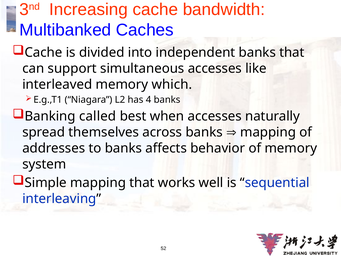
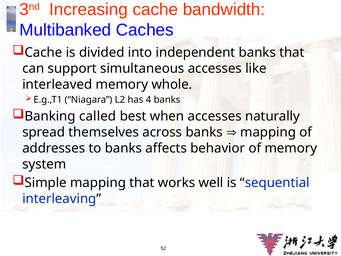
which: which -> whole
